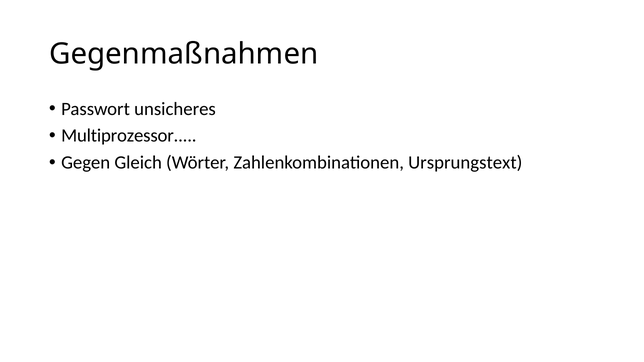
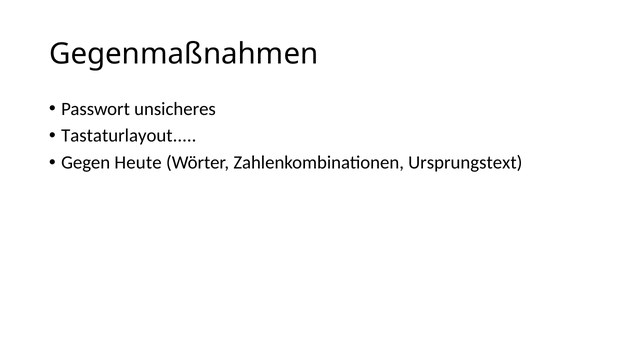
Multiprozessor: Multiprozessor -> Tastaturlayout
Gleich: Gleich -> Heute
